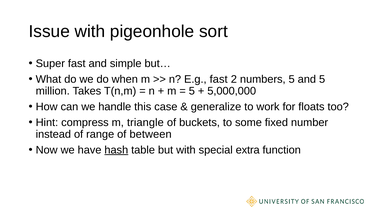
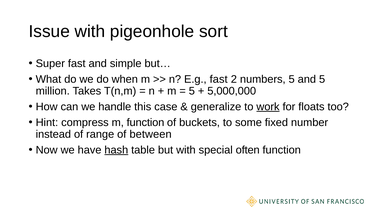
work underline: none -> present
m triangle: triangle -> function
extra: extra -> often
